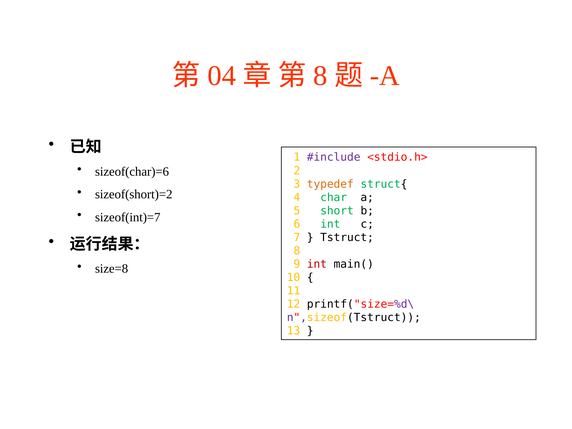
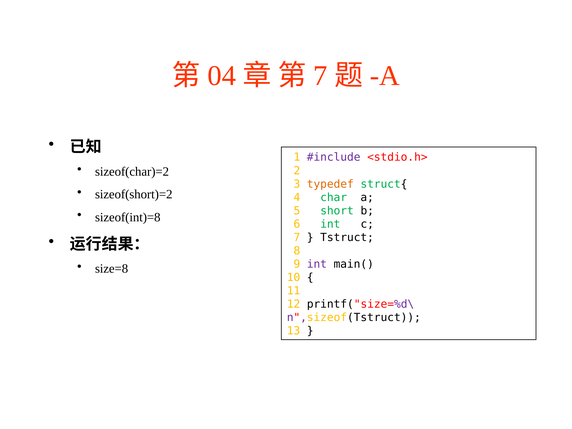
8 at (320, 76): 8 -> 7
sizeof(char)=6: sizeof(char)=6 -> sizeof(char)=2
sizeof(int)=7: sizeof(int)=7 -> sizeof(int)=8
int at (317, 264) colour: red -> purple
